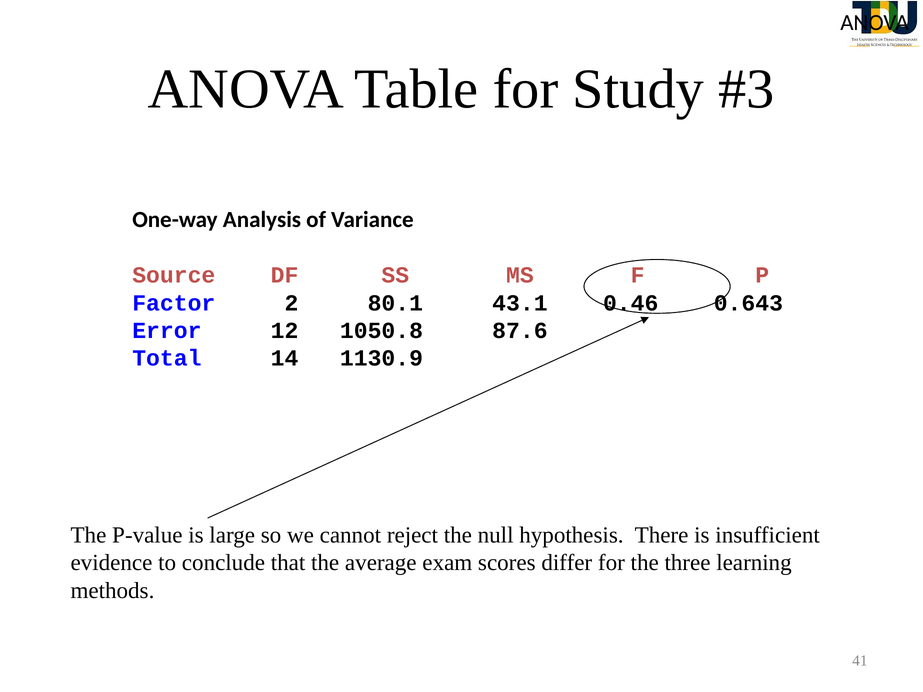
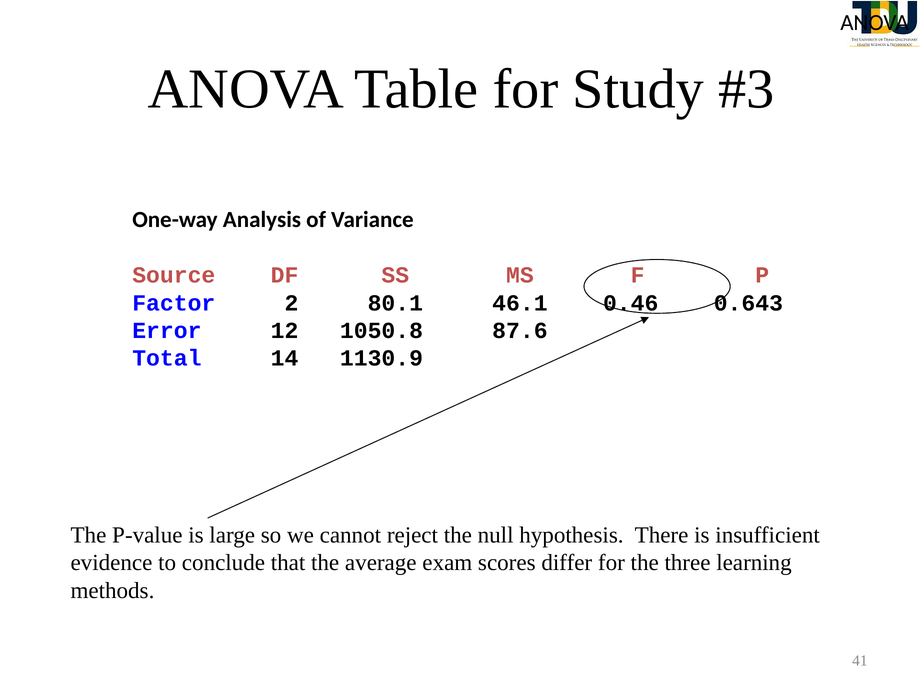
43.1: 43.1 -> 46.1
